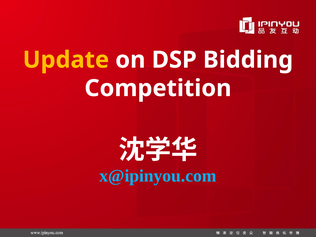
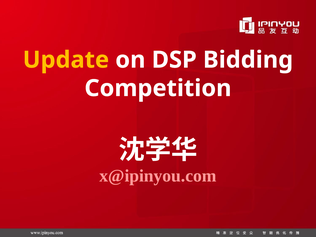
x@ipinyou.com colour: light blue -> pink
